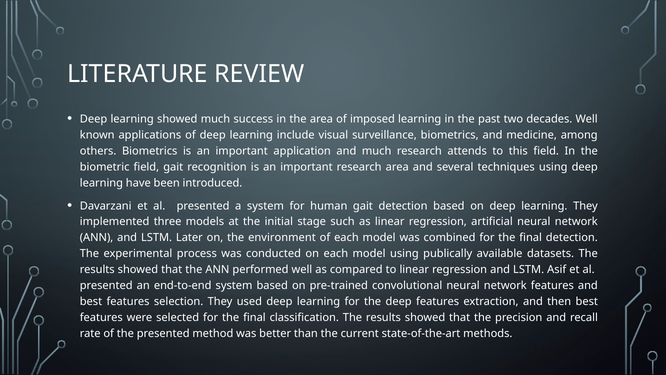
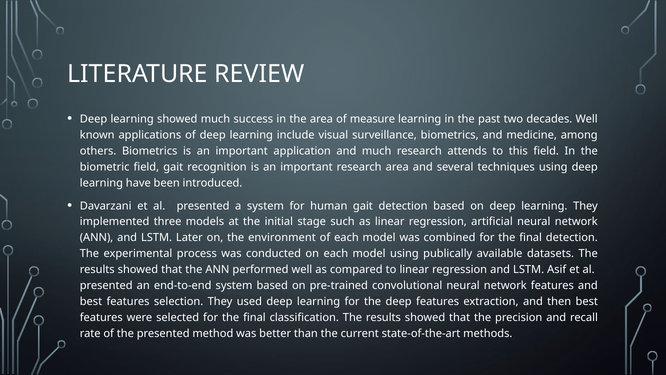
imposed: imposed -> measure
